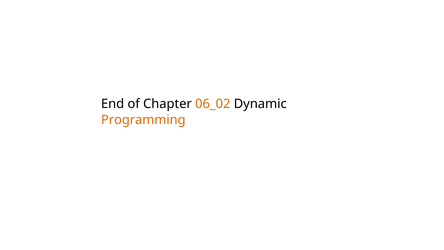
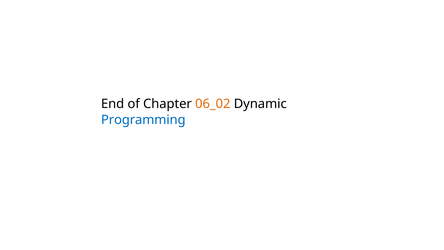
Programming colour: orange -> blue
